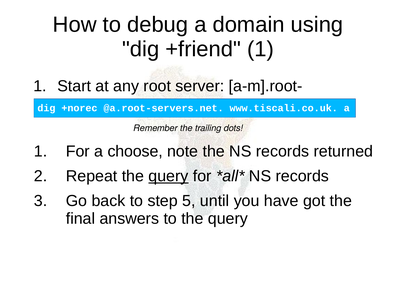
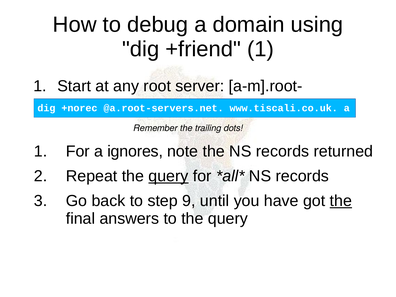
choose: choose -> ignores
5: 5 -> 9
the at (341, 201) underline: none -> present
